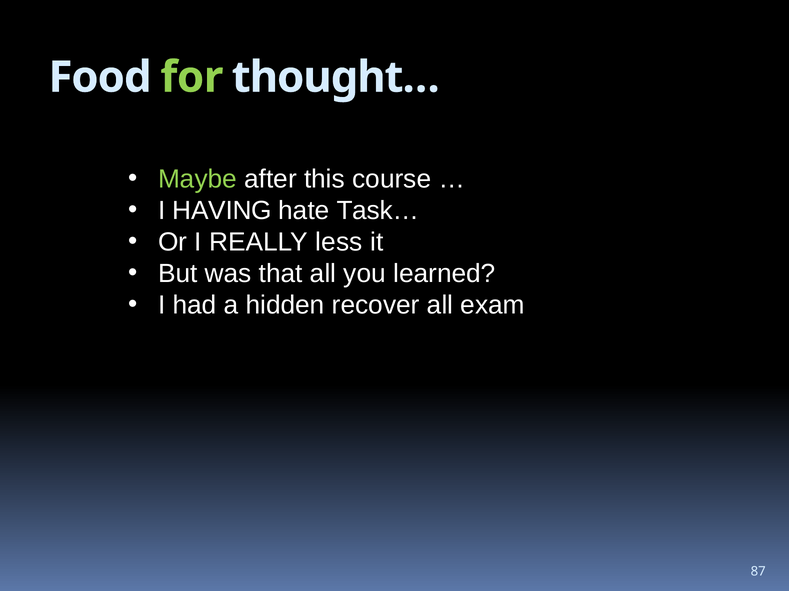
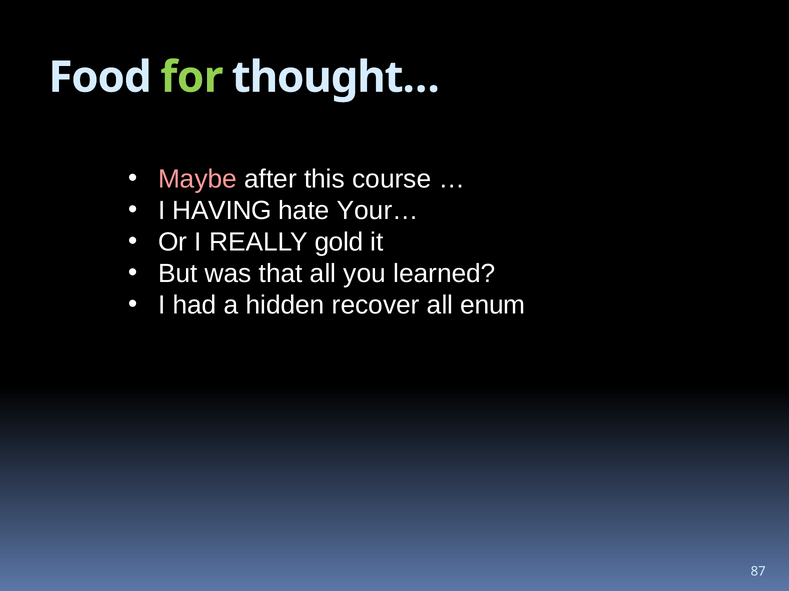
Maybe colour: light green -> pink
Task…: Task… -> Your…
less: less -> gold
exam: exam -> enum
